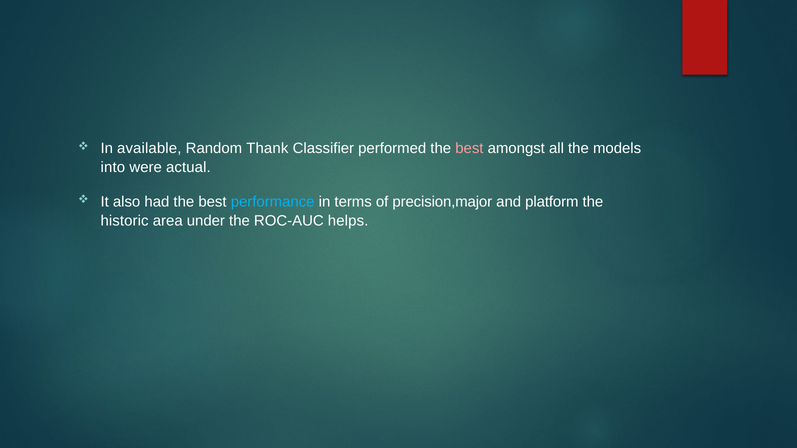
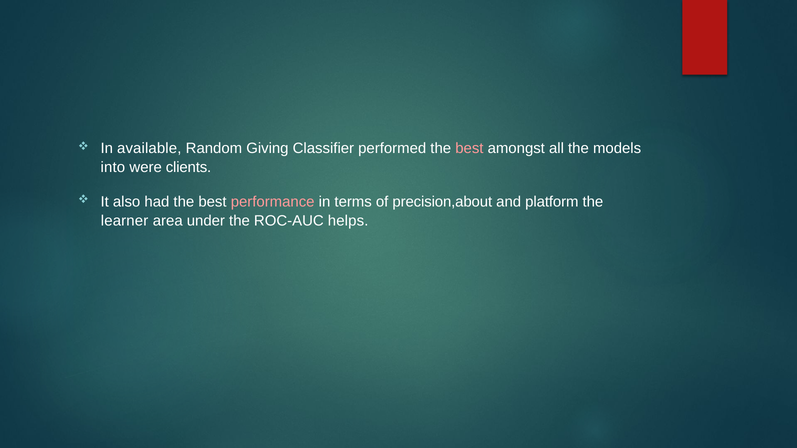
Thank: Thank -> Giving
actual: actual -> clients
performance colour: light blue -> pink
precision,major: precision,major -> precision,about
historic: historic -> learner
